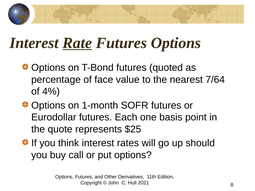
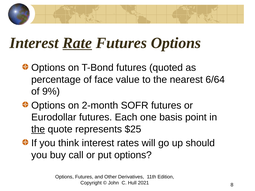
7/64: 7/64 -> 6/64
4%: 4% -> 9%
1-month: 1-month -> 2-month
the at (38, 129) underline: none -> present
